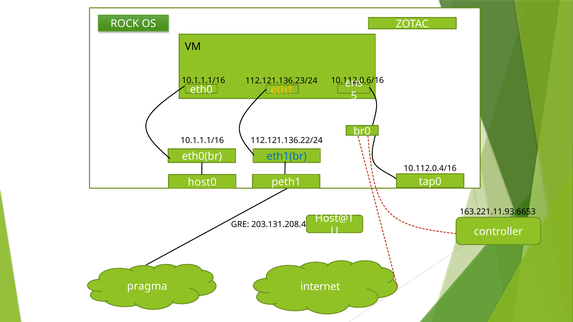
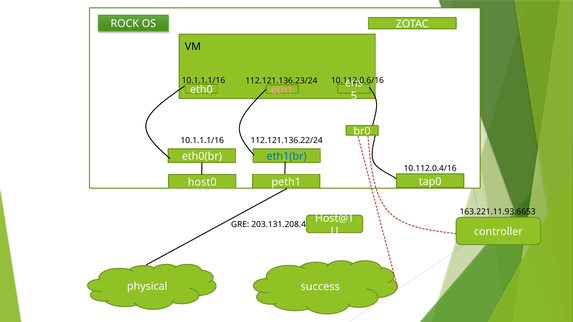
eth1 colour: yellow -> pink
pragma: pragma -> physical
internet: internet -> success
